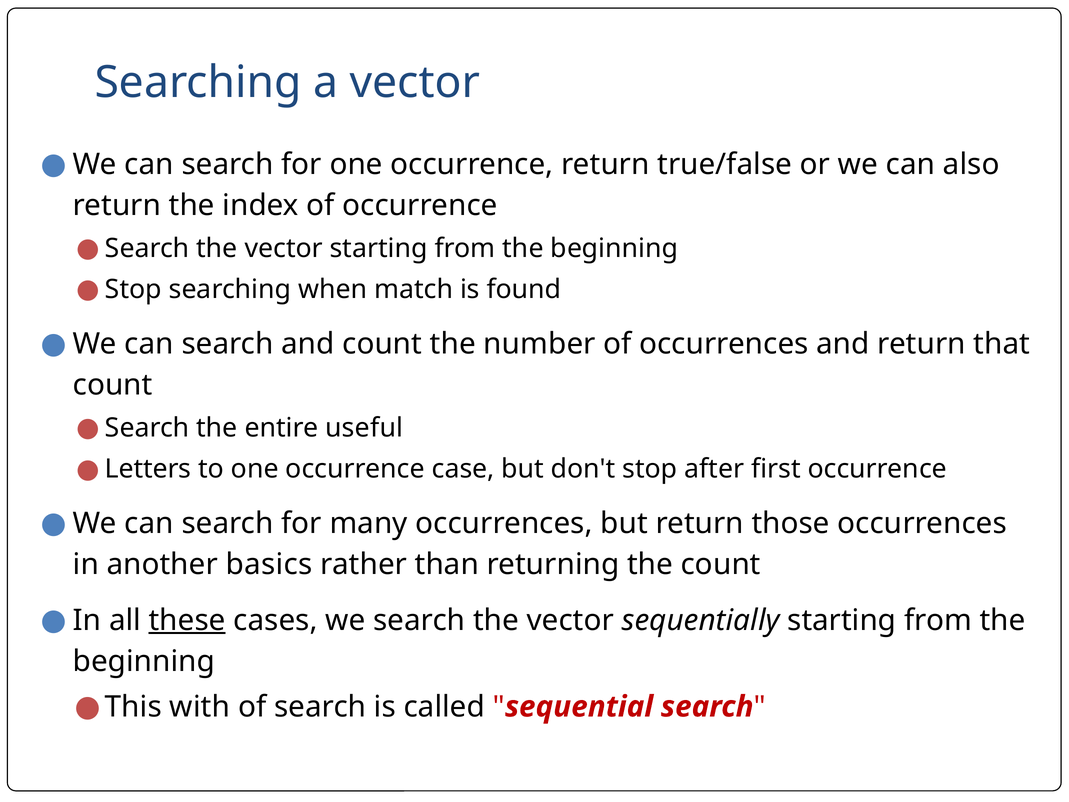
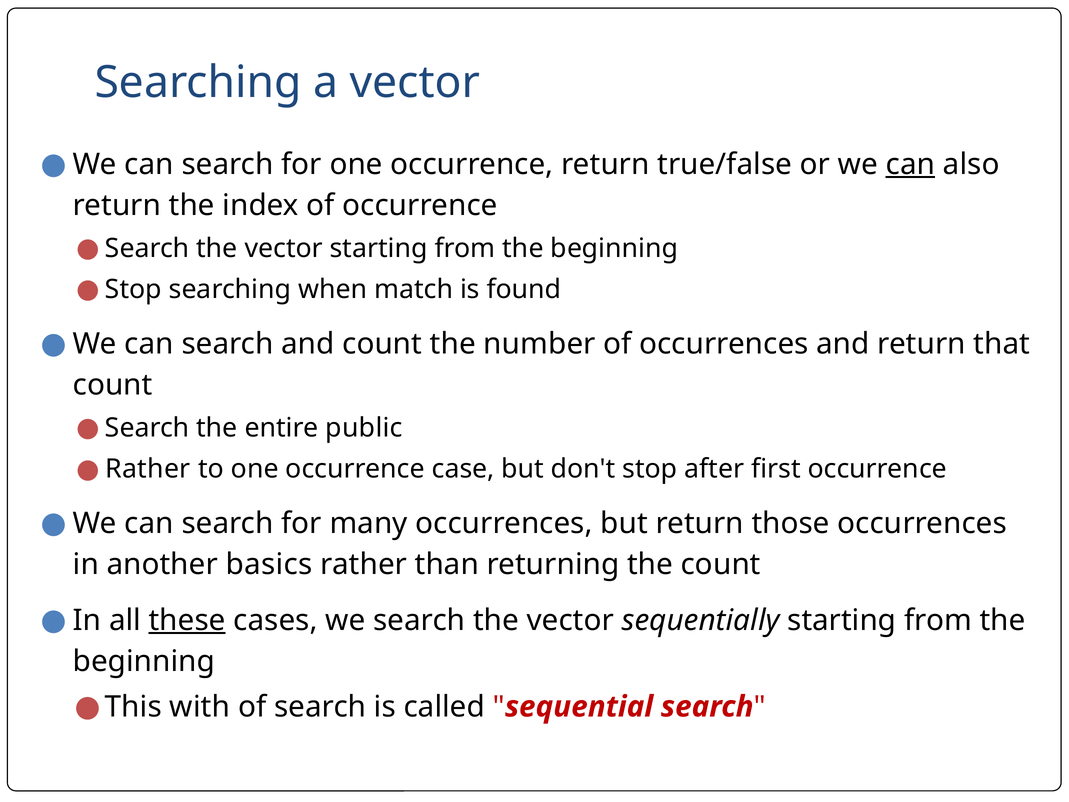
can at (910, 164) underline: none -> present
useful: useful -> public
Letters at (148, 469): Letters -> Rather
